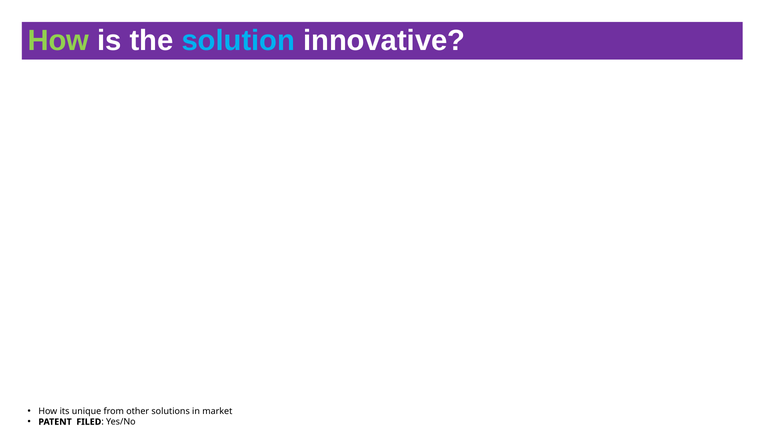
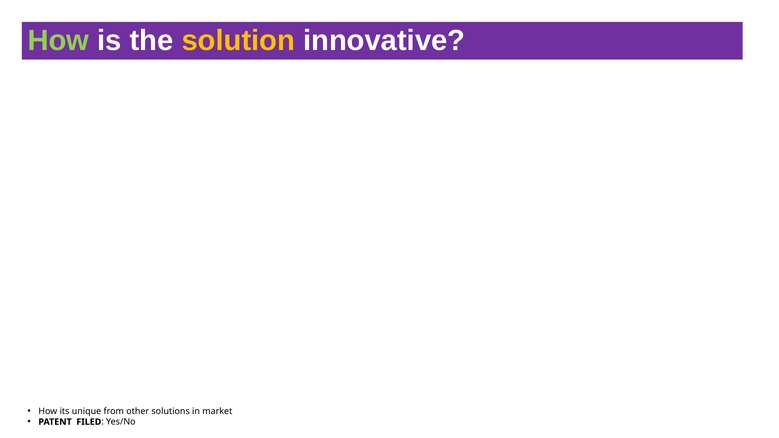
solution colour: light blue -> yellow
